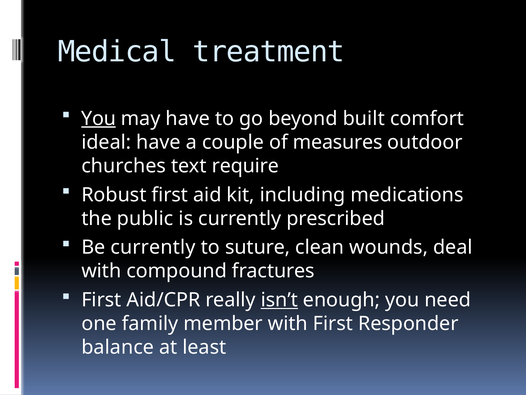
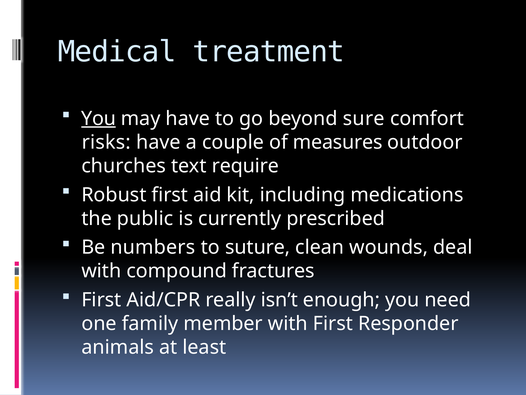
built: built -> sure
ideal: ideal -> risks
Be currently: currently -> numbers
isn’t underline: present -> none
balance: balance -> animals
